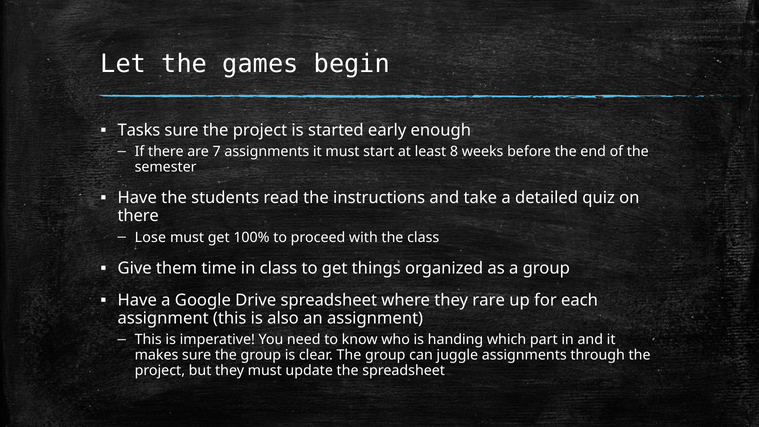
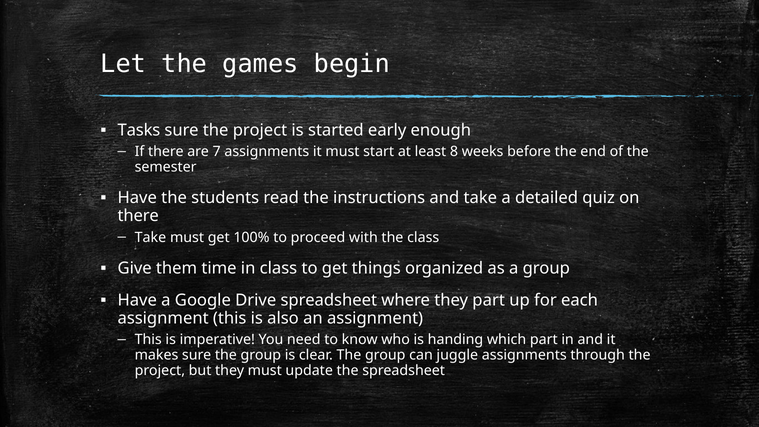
Lose at (150, 237): Lose -> Take
they rare: rare -> part
